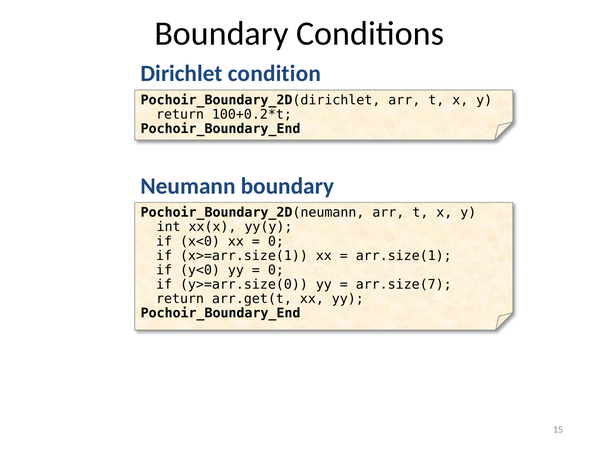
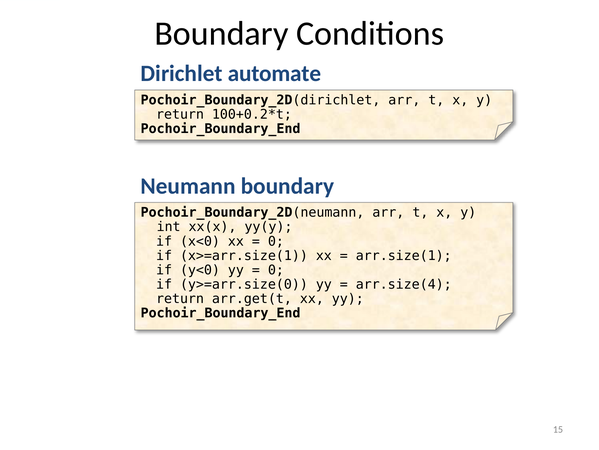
condition: condition -> automate
arr.size(7: arr.size(7 -> arr.size(4
